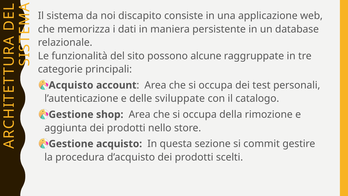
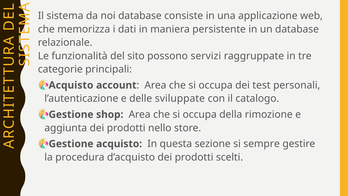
noi discapito: discapito -> database
alcune: alcune -> servizi
commit: commit -> sempre
